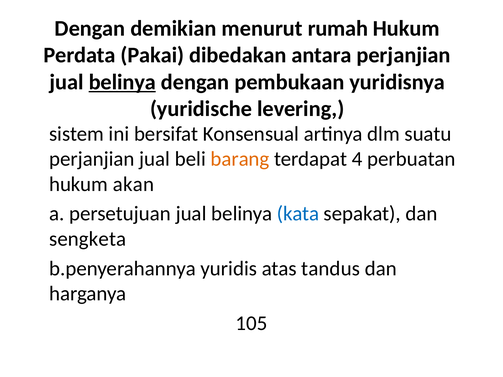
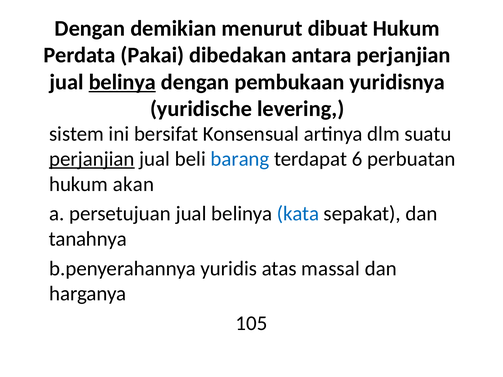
rumah: rumah -> dibuat
perjanjian at (92, 159) underline: none -> present
barang colour: orange -> blue
4: 4 -> 6
sengketa: sengketa -> tanahnya
tandus: tandus -> massal
